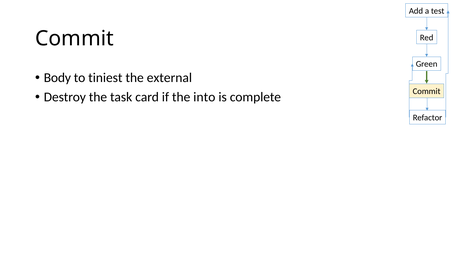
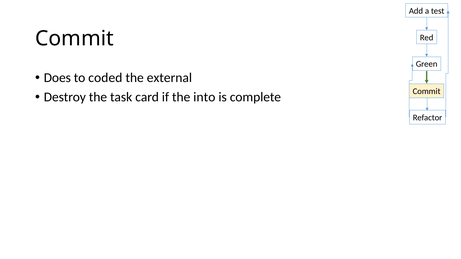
Body: Body -> Does
tiniest: tiniest -> coded
